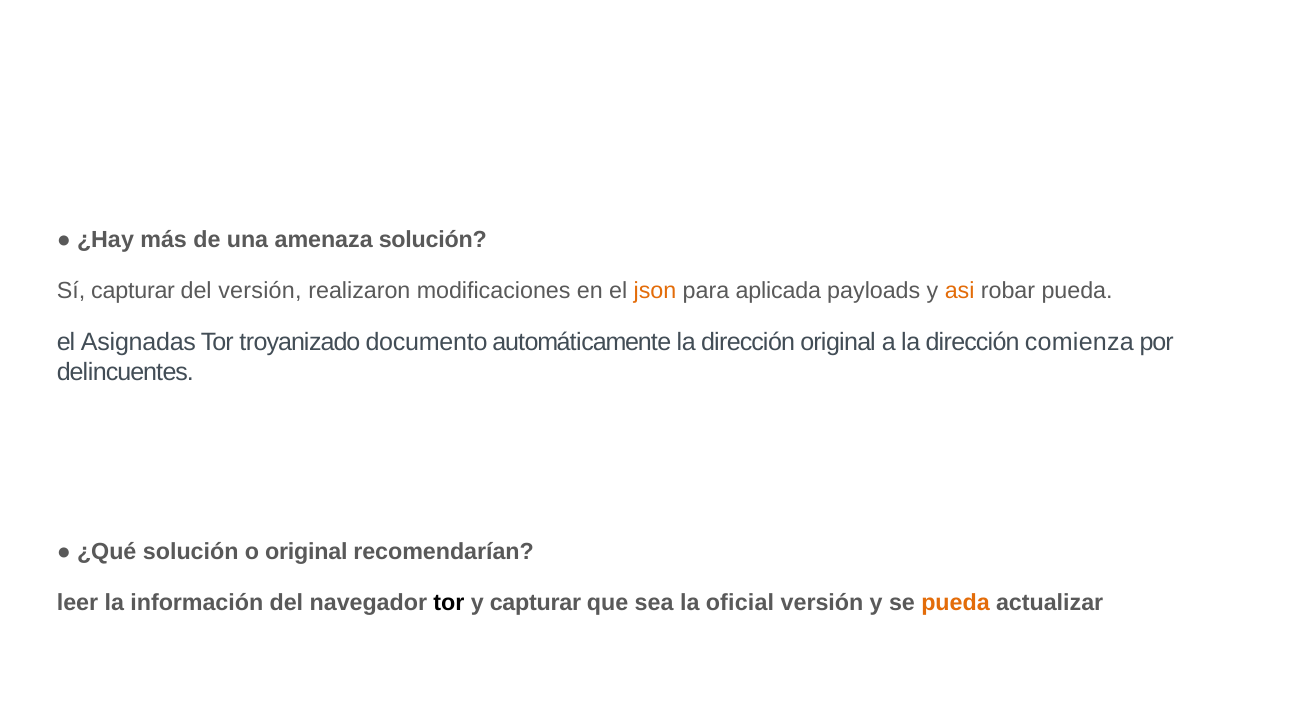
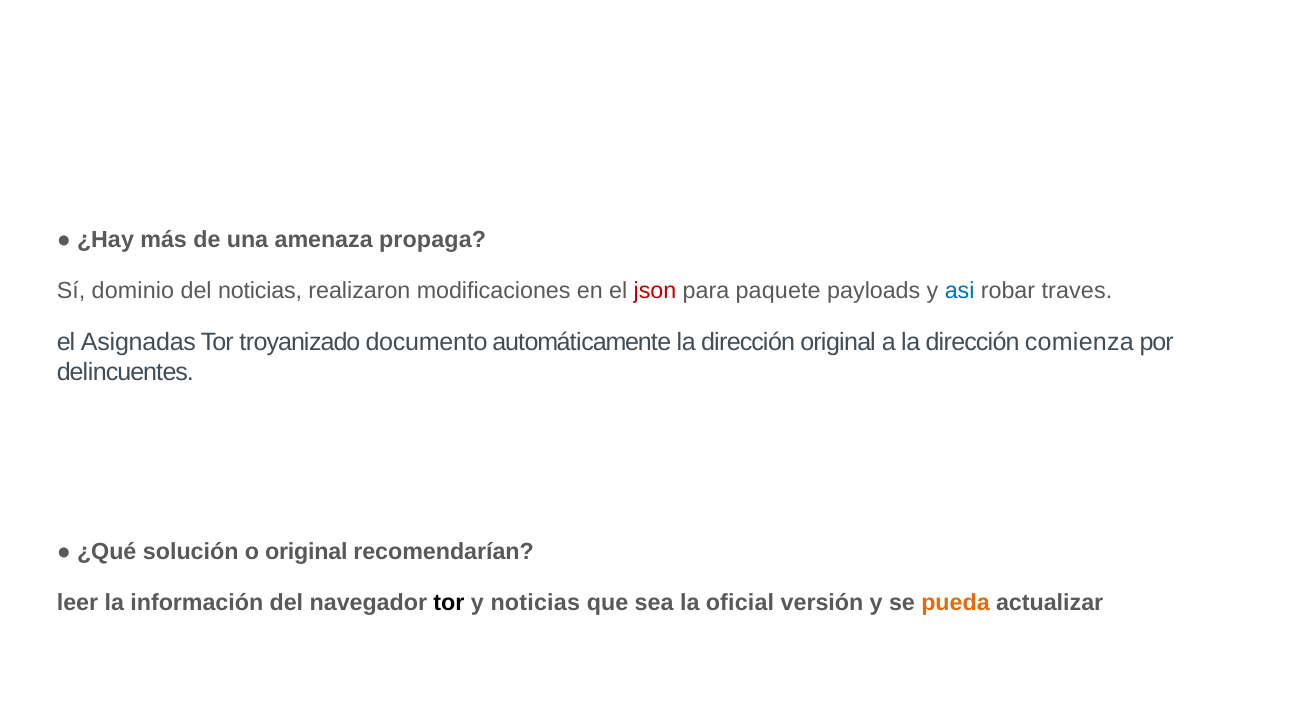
amenaza solución: solución -> propaga
Sí capturar: capturar -> dominio
del versión: versión -> noticias
json colour: orange -> red
aplicada: aplicada -> paquete
asi colour: orange -> blue
robar pueda: pueda -> traves
y capturar: capturar -> noticias
